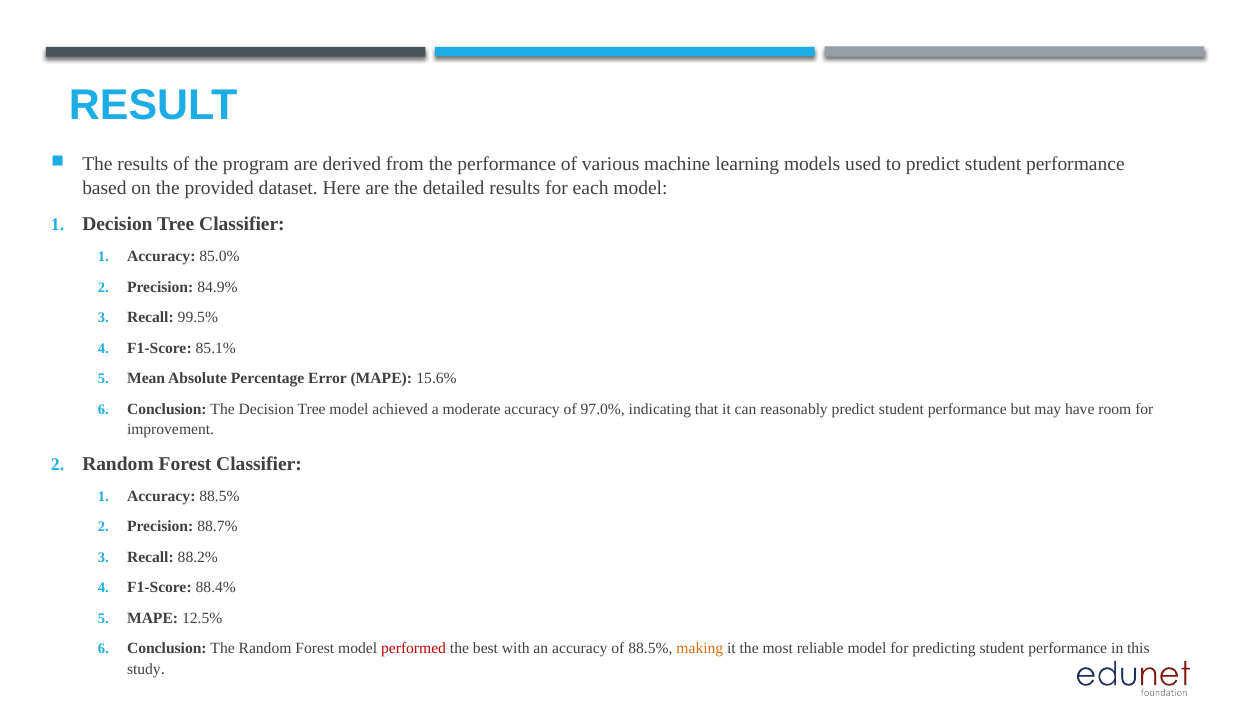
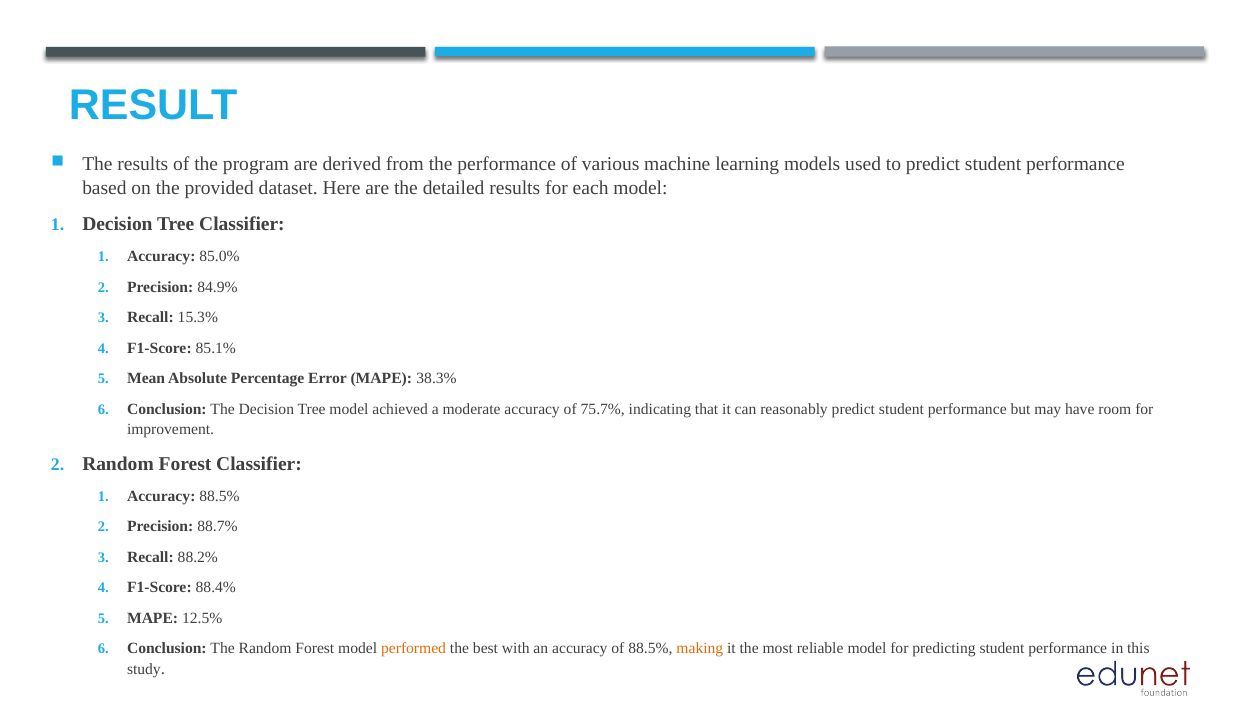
99.5%: 99.5% -> 15.3%
15.6%: 15.6% -> 38.3%
97.0%: 97.0% -> 75.7%
performed colour: red -> orange
